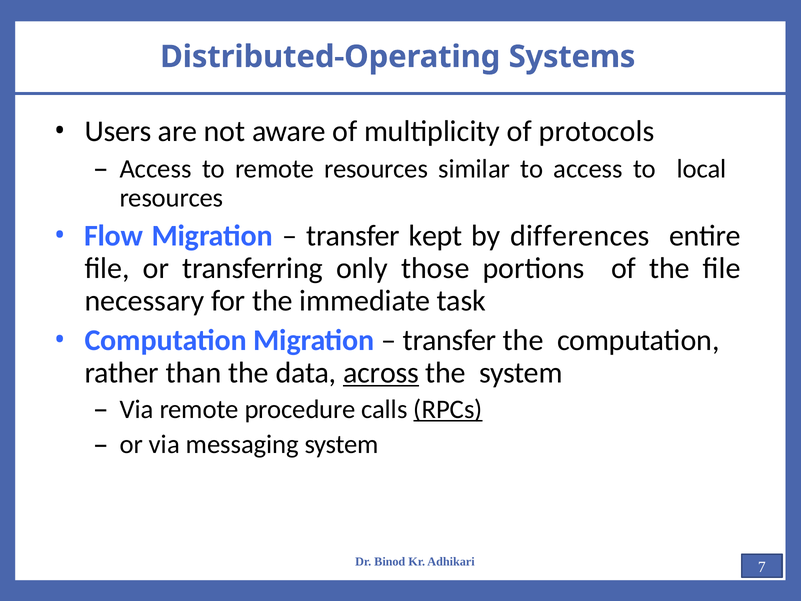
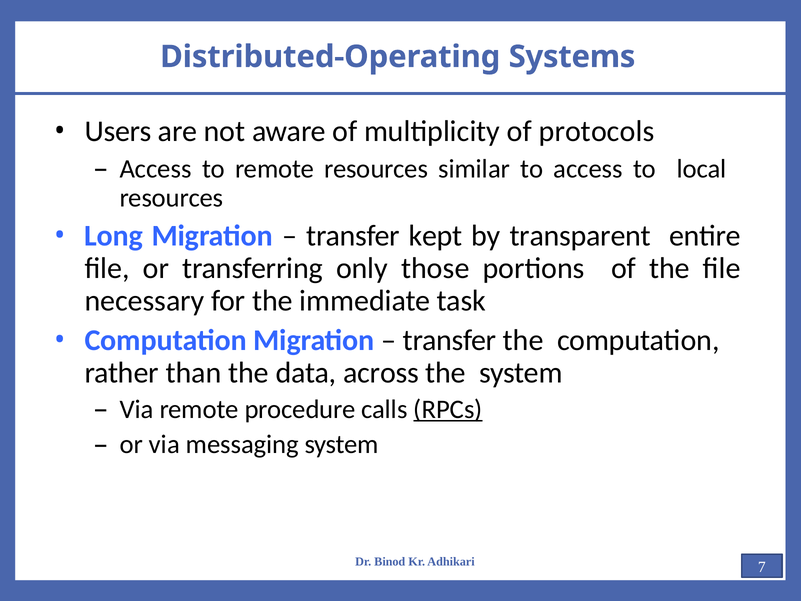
Flow: Flow -> Long
differences: differences -> transparent
across underline: present -> none
